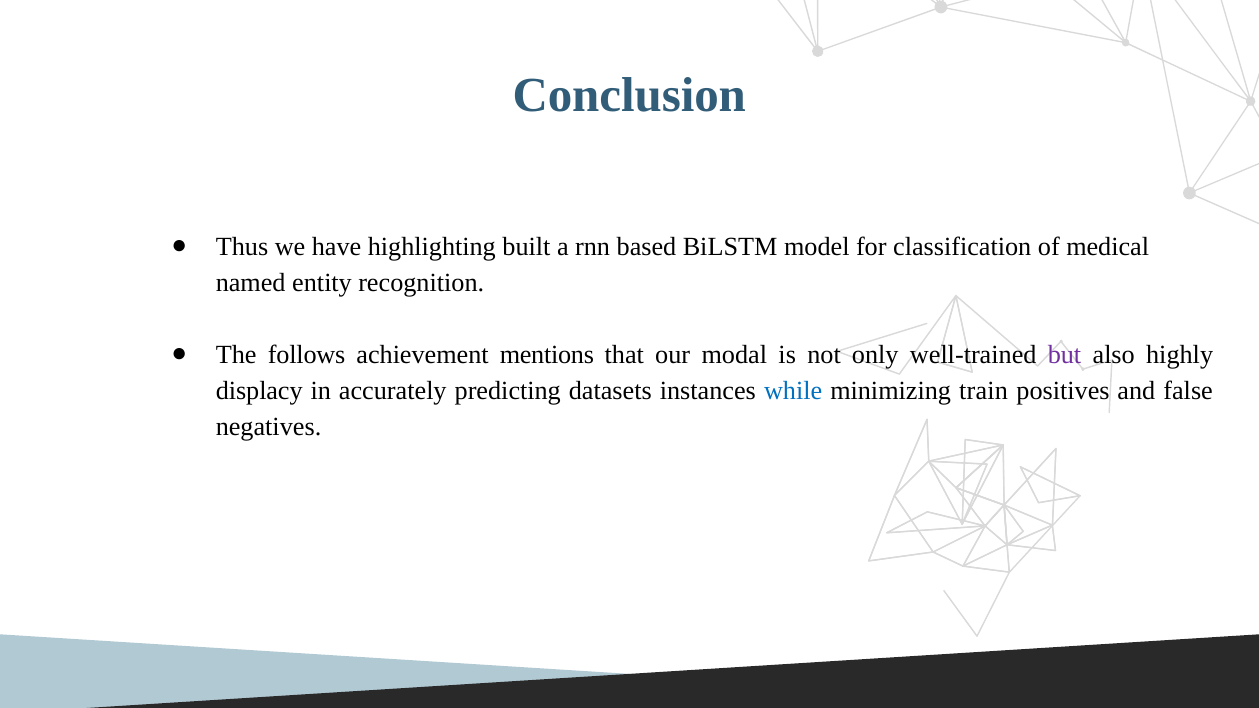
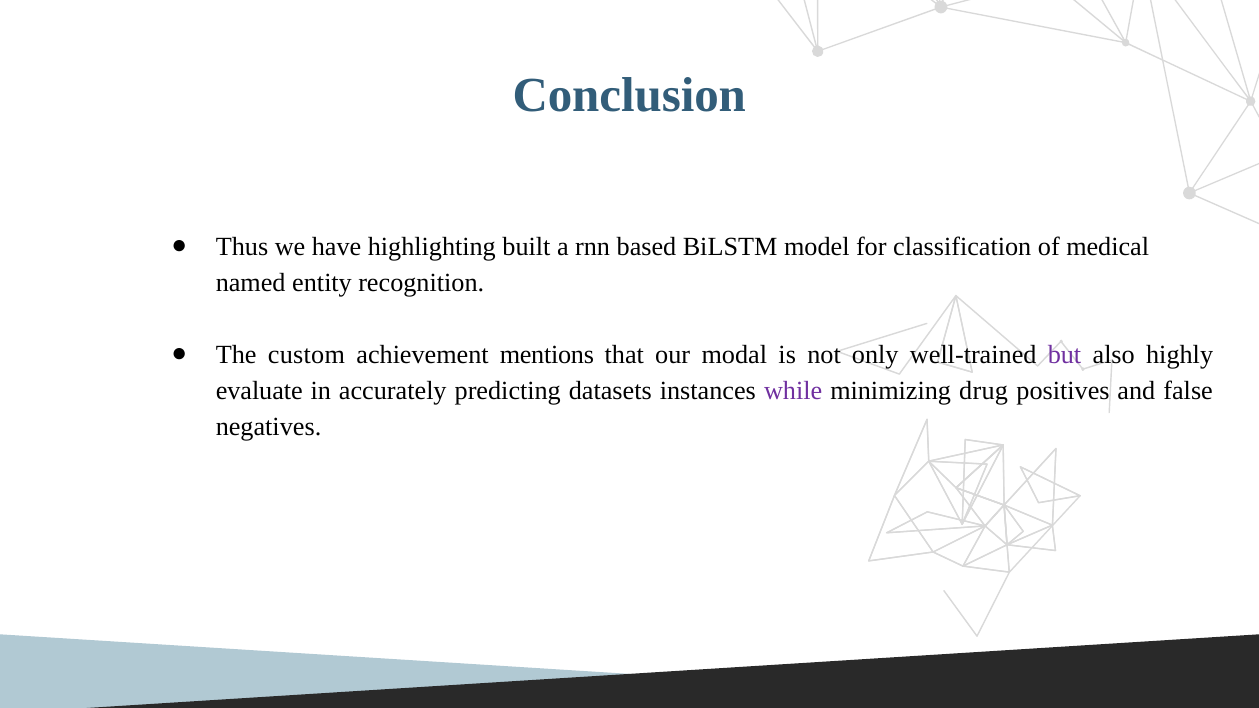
follows: follows -> custom
displacy: displacy -> evaluate
while colour: blue -> purple
train: train -> drug
